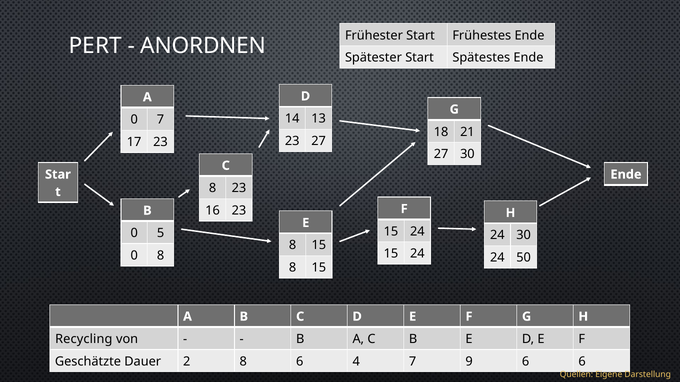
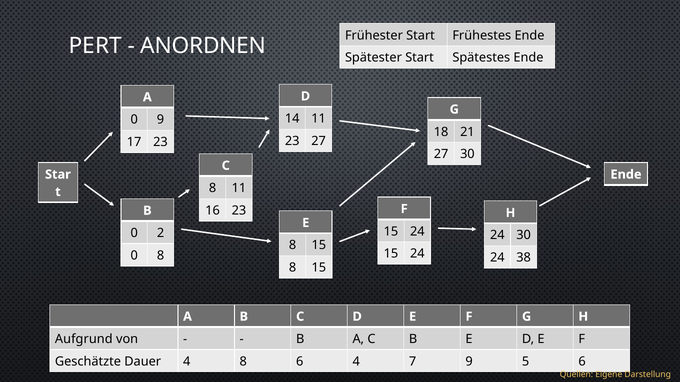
14 13: 13 -> 11
0 7: 7 -> 9
8 23: 23 -> 11
5: 5 -> 2
50: 50 -> 38
Recycling: Recycling -> Aufgrund
Dauer 2: 2 -> 4
9 6: 6 -> 5
